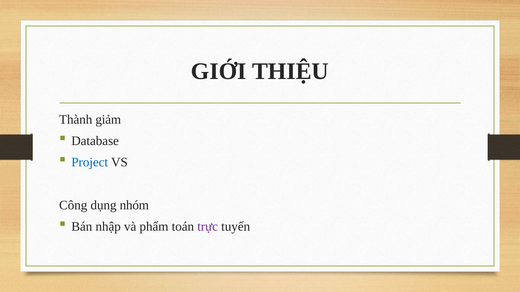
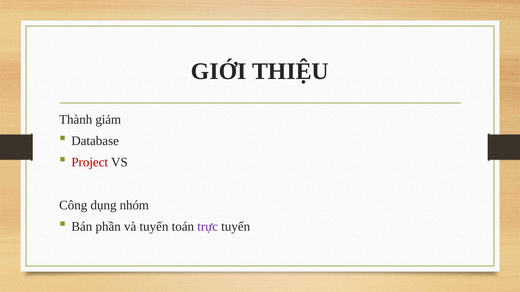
Project colour: blue -> red
nhập: nhập -> phần
và phẩm: phẩm -> tuyến
